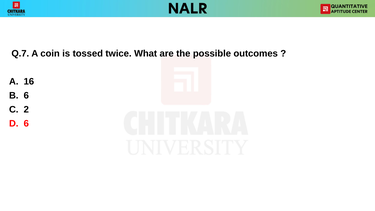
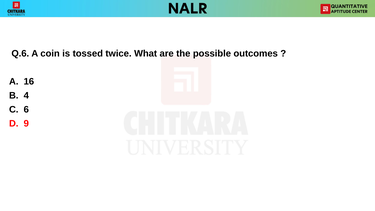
Q.7: Q.7 -> Q.6
B 6: 6 -> 4
2: 2 -> 6
D 6: 6 -> 9
